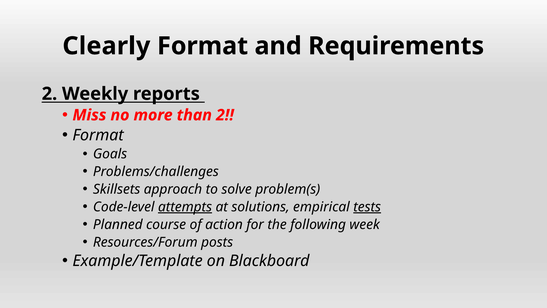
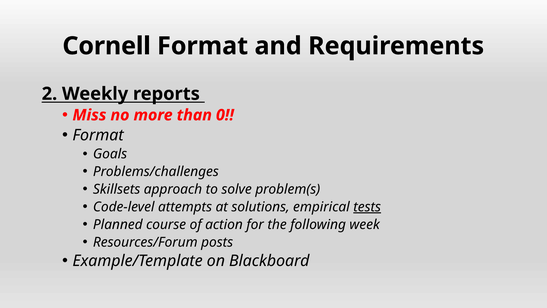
Clearly: Clearly -> Cornell
than 2: 2 -> 0
attempts underline: present -> none
